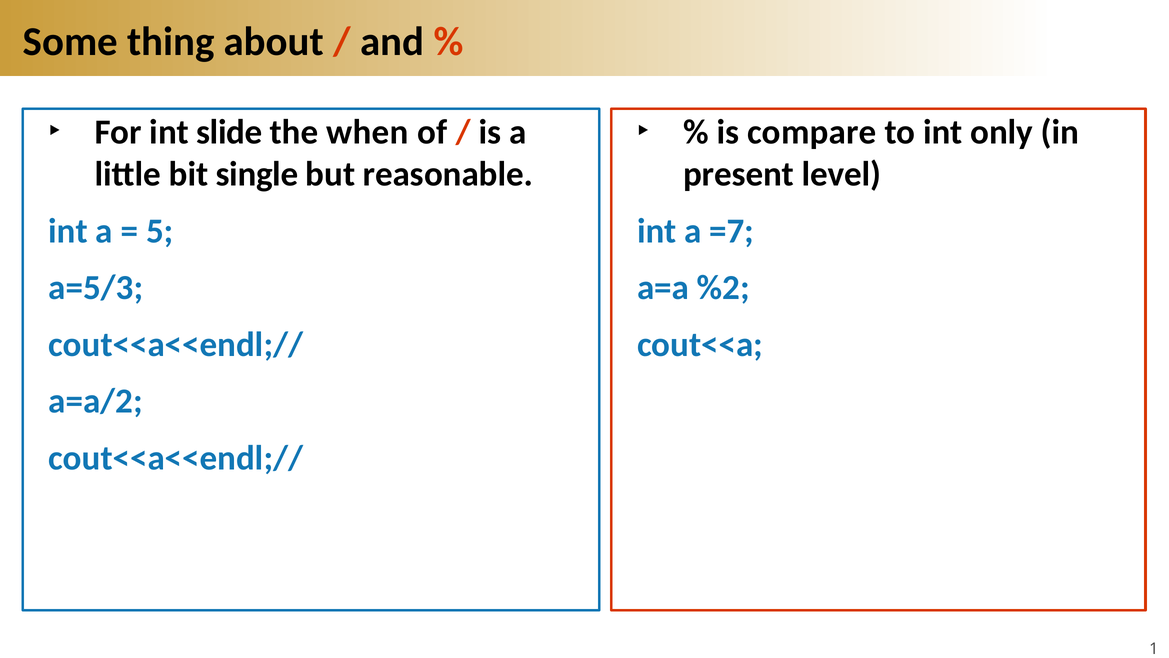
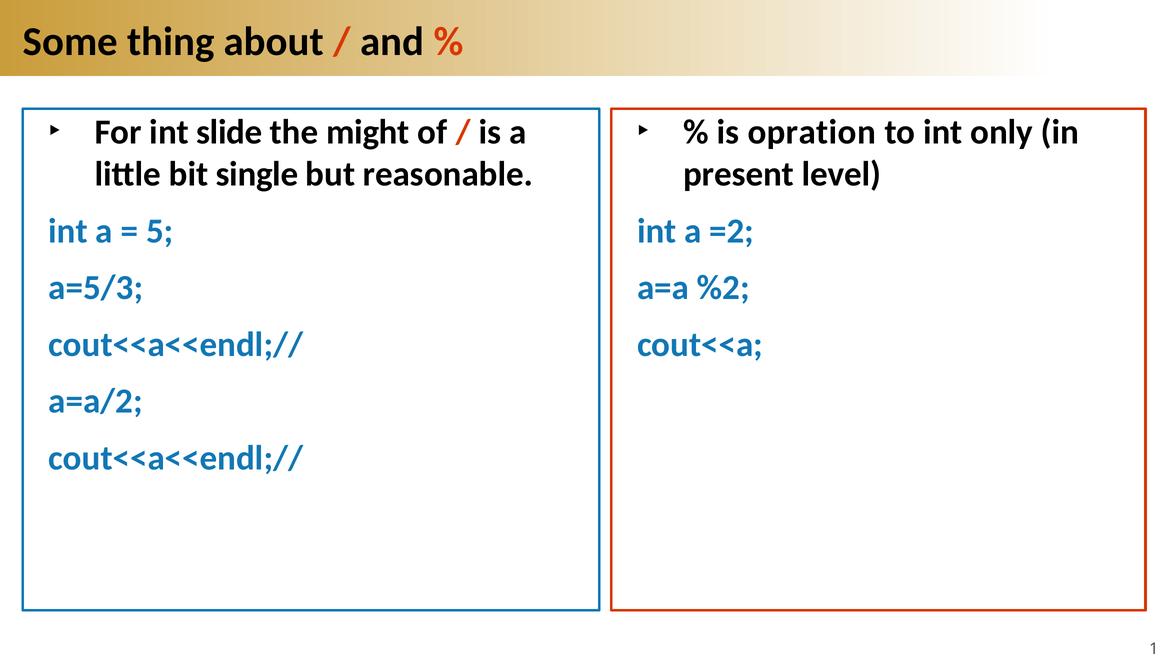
when: when -> might
compare: compare -> opration
=7: =7 -> =2
